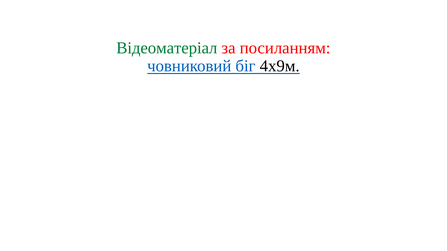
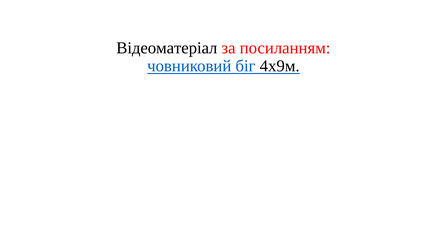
Відеоматеріал colour: green -> black
